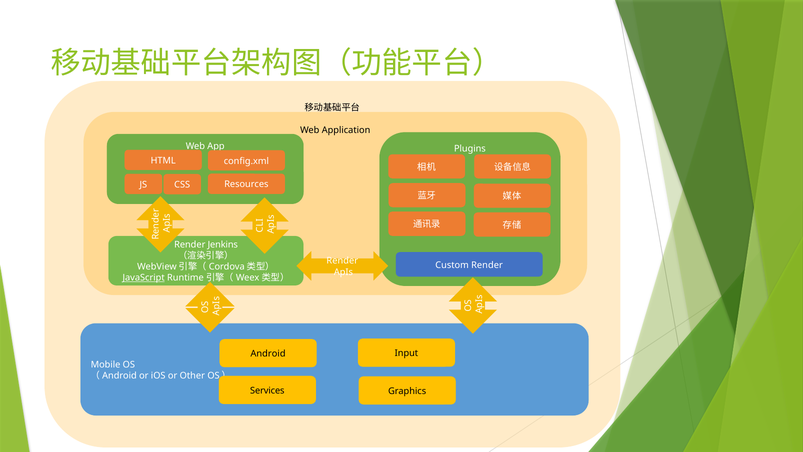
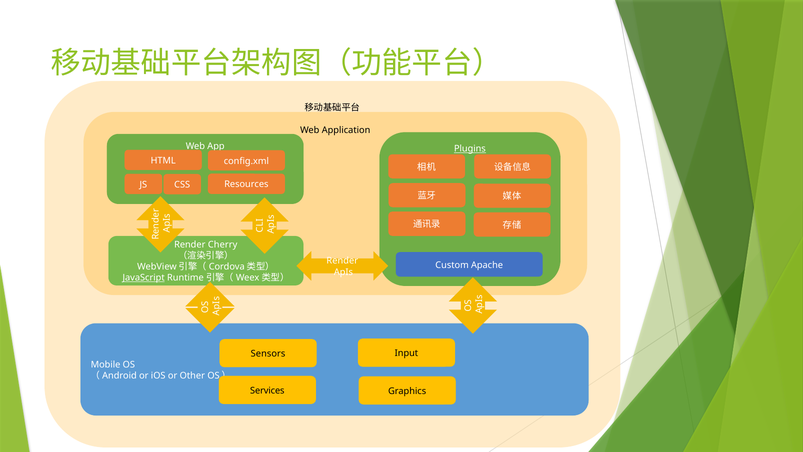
Plugins underline: none -> present
Jenkins: Jenkins -> Cherry
Custom Render: Render -> Apache
Android: Android -> Sensors
